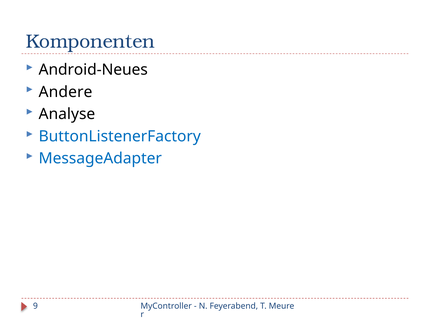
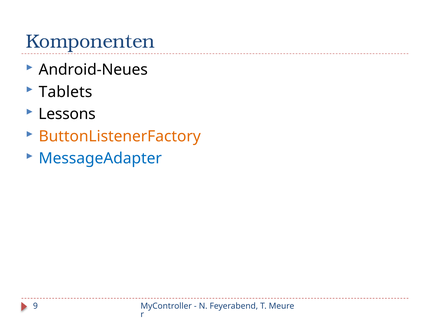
Andere: Andere -> Tablets
Analyse: Analyse -> Lessons
ButtonListenerFactory colour: blue -> orange
